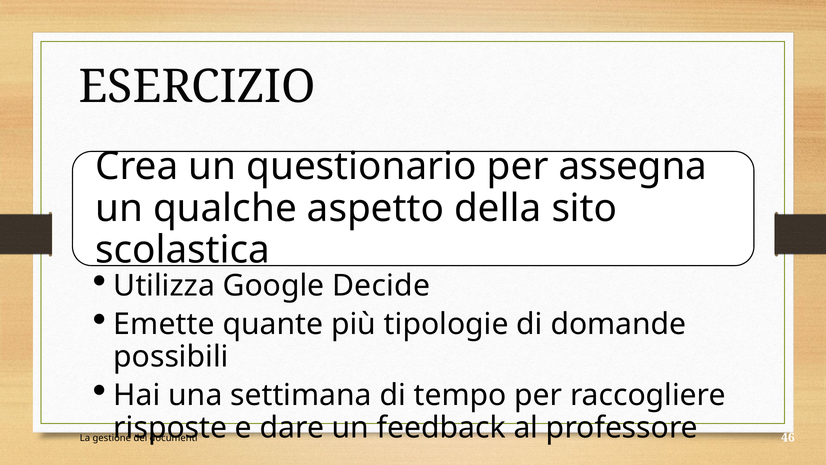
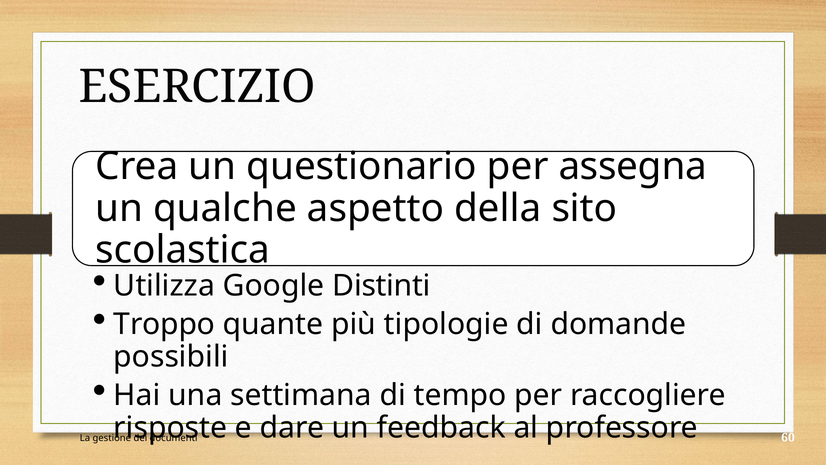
Decide: Decide -> Distinti
Emette: Emette -> Troppo
46: 46 -> 60
